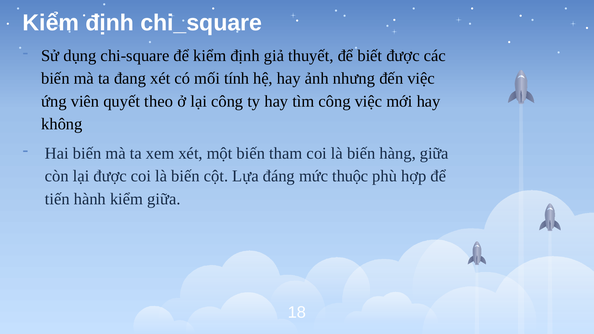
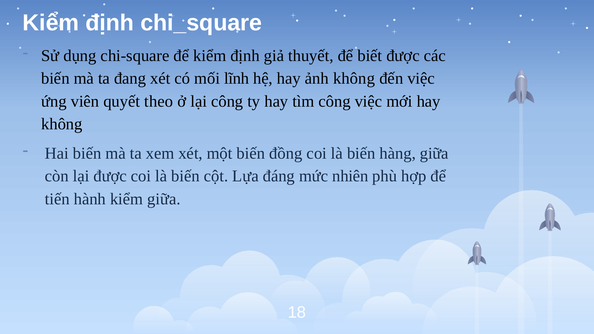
tính: tính -> lĩnh
ảnh nhưng: nhưng -> không
tham: tham -> đồng
thuộc: thuộc -> nhiên
